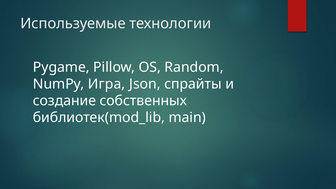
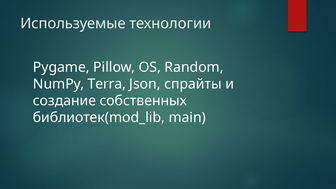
Игра: Игра -> Terra
